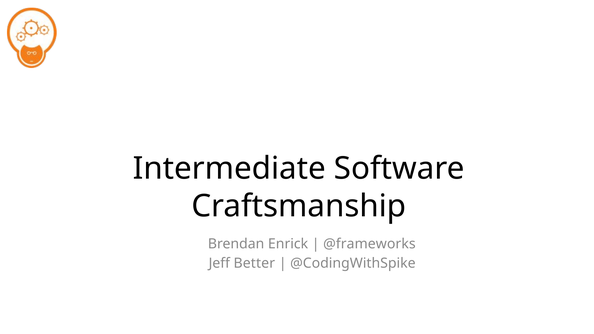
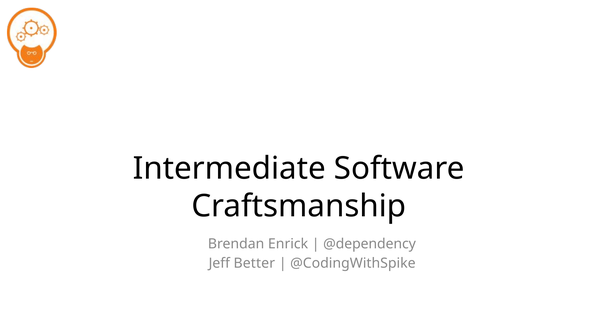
@frameworks: @frameworks -> @dependency
